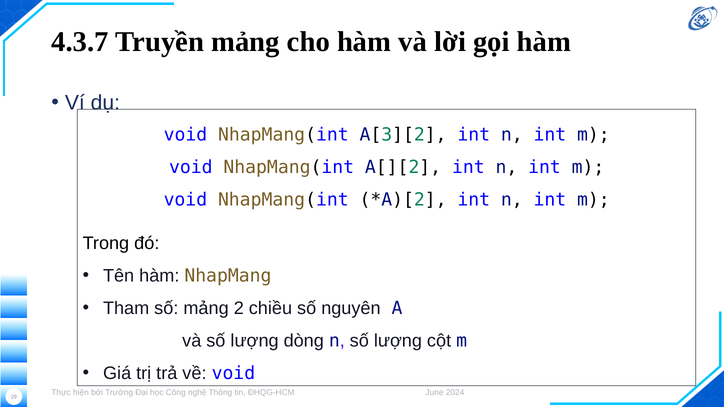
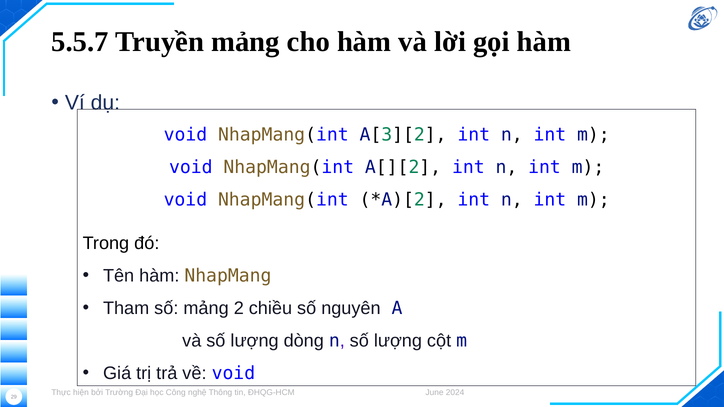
4.3.7: 4.3.7 -> 5.5.7
